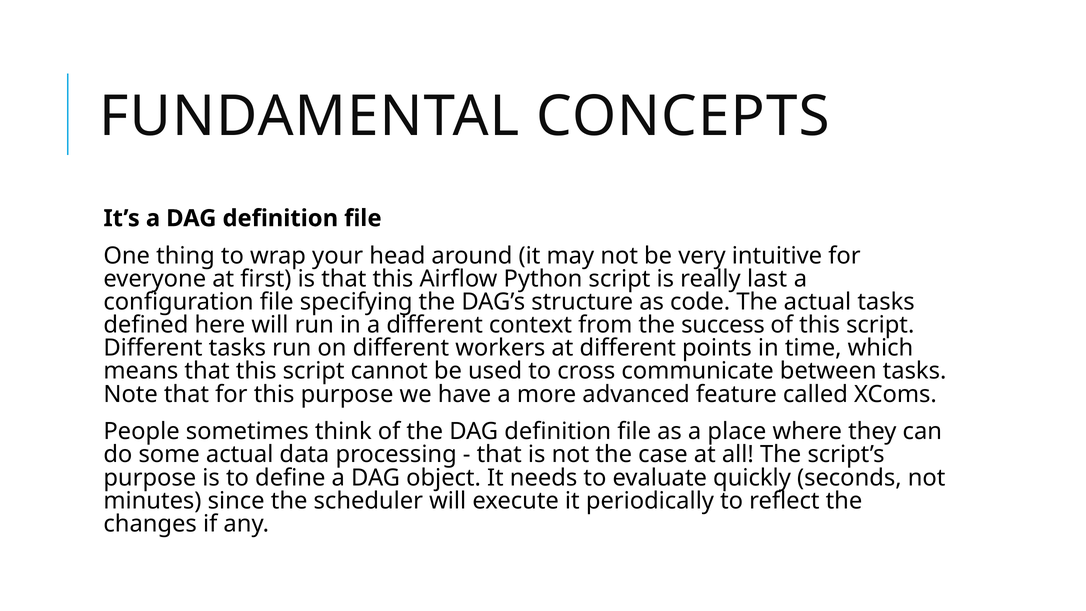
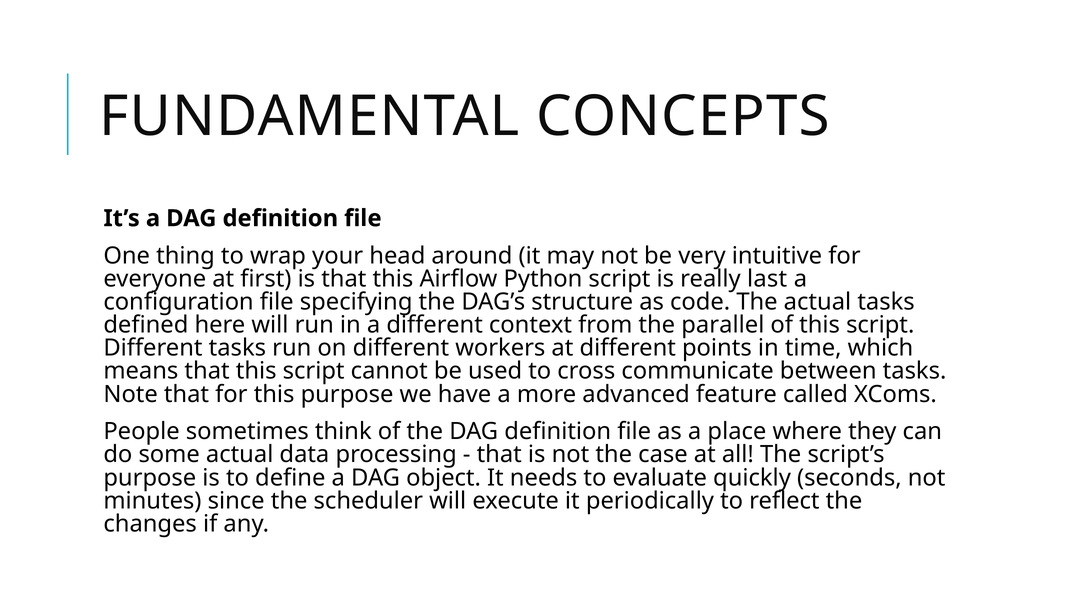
success: success -> parallel
